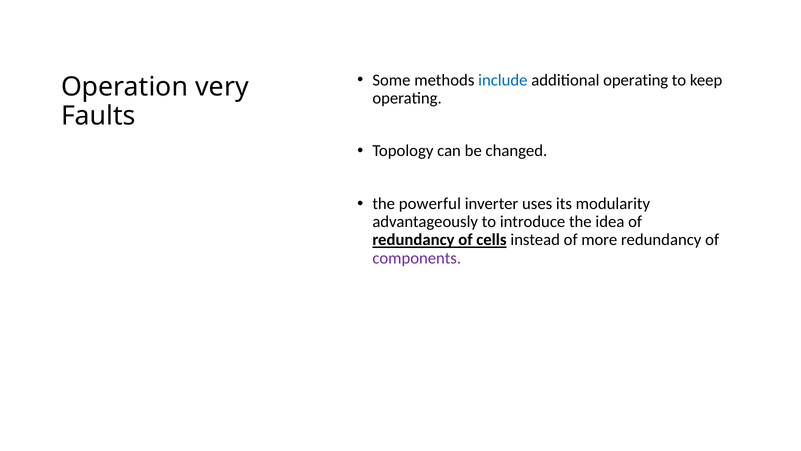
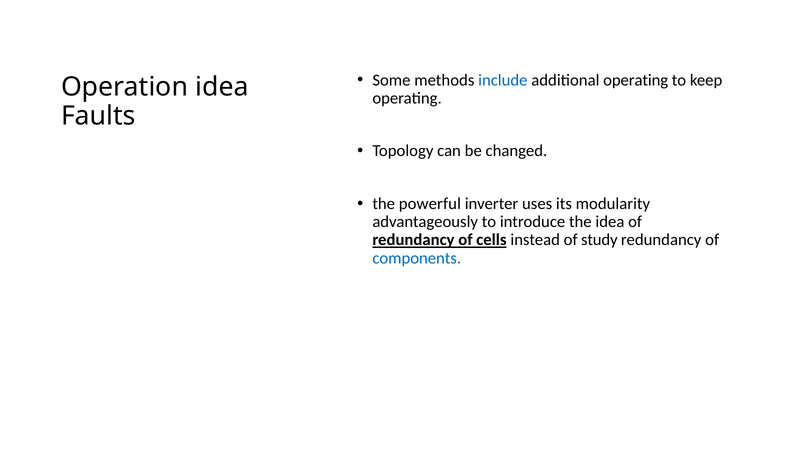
Operation very: very -> idea
more: more -> study
components colour: purple -> blue
